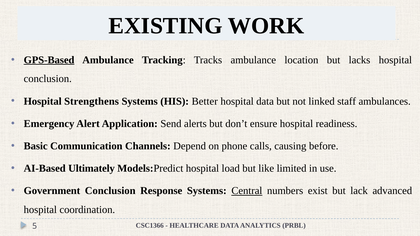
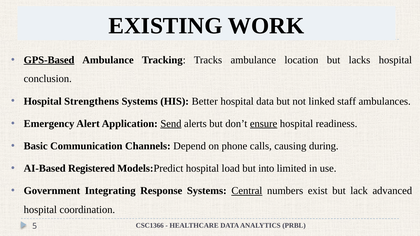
Send underline: none -> present
ensure underline: none -> present
before: before -> during
Ultimately: Ultimately -> Registered
like: like -> into
Government Conclusion: Conclusion -> Integrating
